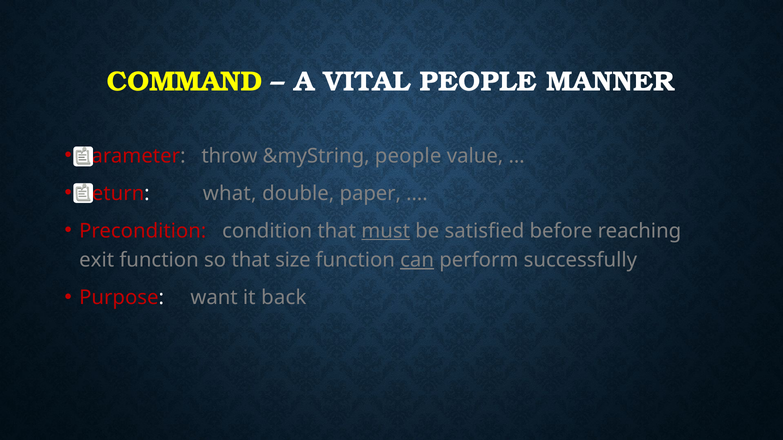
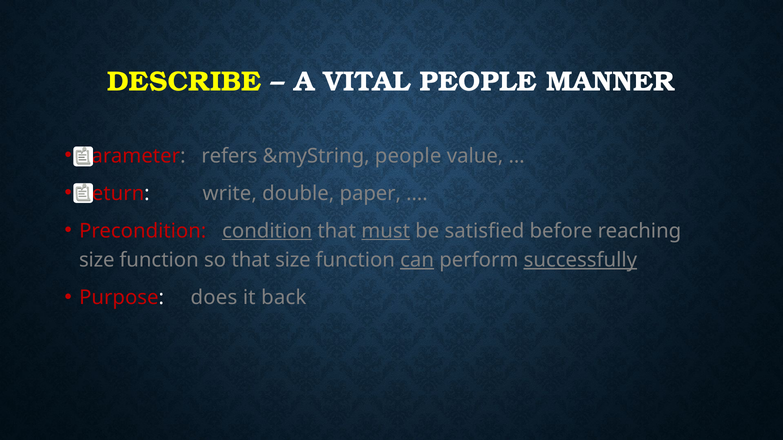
COMMAND: COMMAND -> DESCRIBE
throw: throw -> refers
what: what -> write
condition underline: none -> present
exit at (97, 260): exit -> size
successfully underline: none -> present
want: want -> does
